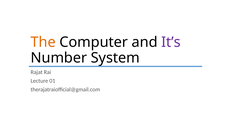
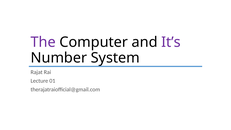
The colour: orange -> purple
